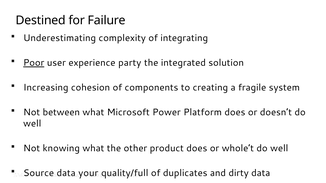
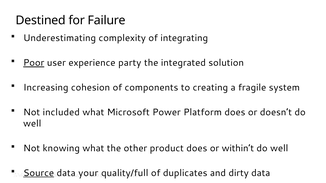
between: between -> included
whole’t: whole’t -> within’t
Source underline: none -> present
